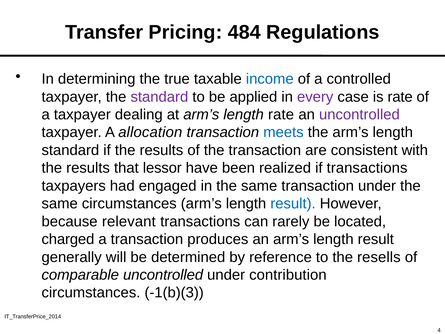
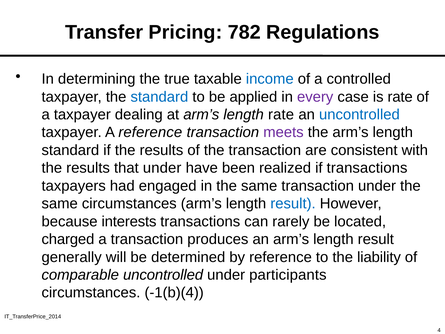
484: 484 -> 782
standard at (159, 97) colour: purple -> blue
uncontrolled at (359, 115) colour: purple -> blue
A allocation: allocation -> reference
meets colour: blue -> purple
that lessor: lessor -> under
relevant: relevant -> interests
resells: resells -> liability
contribution: contribution -> participants
-1(b)(3: -1(b)(3 -> -1(b)(4
